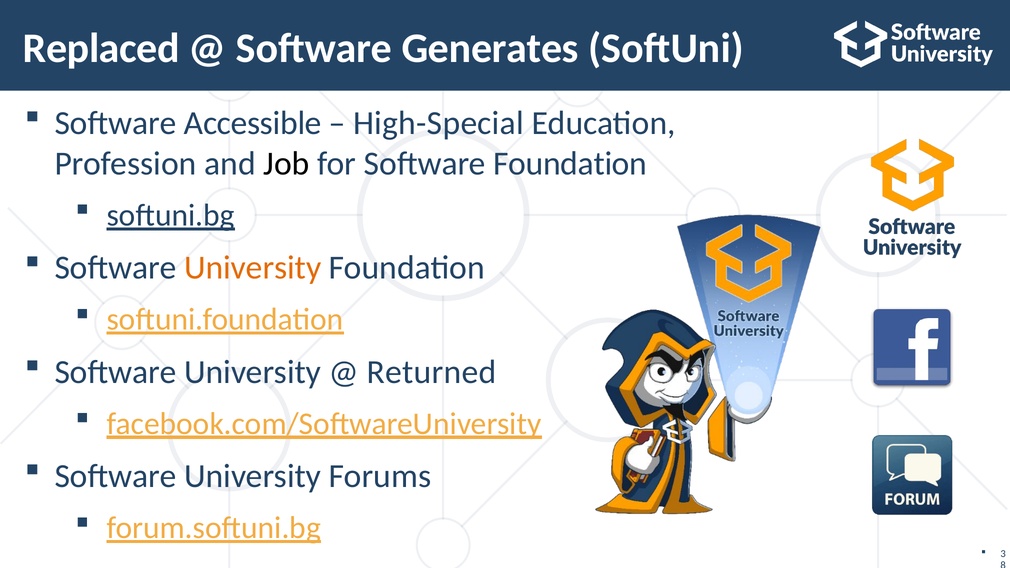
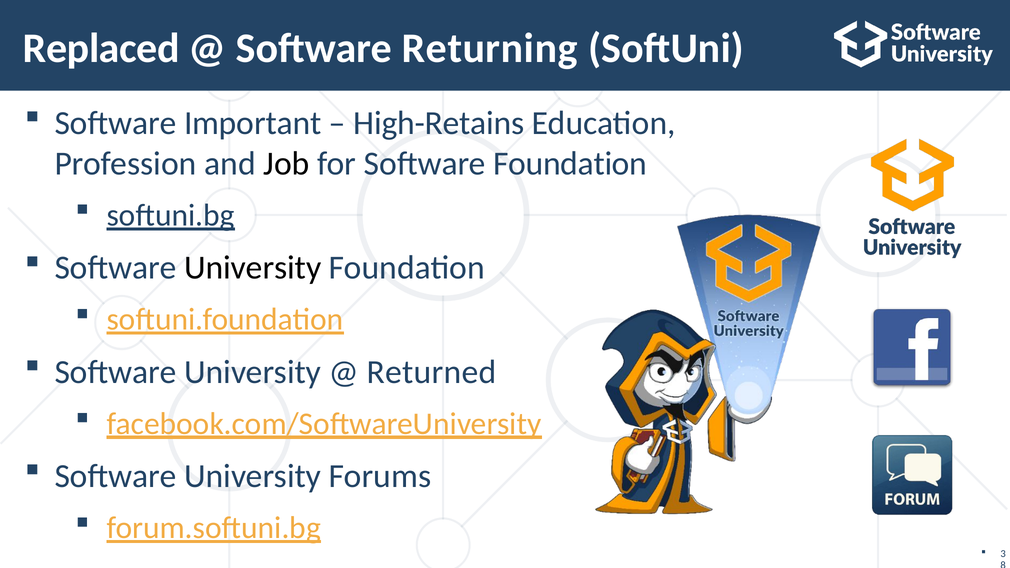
Generates: Generates -> Returning
Accessible: Accessible -> Important
High-Special: High-Special -> High-Retains
University at (253, 268) colour: orange -> black
